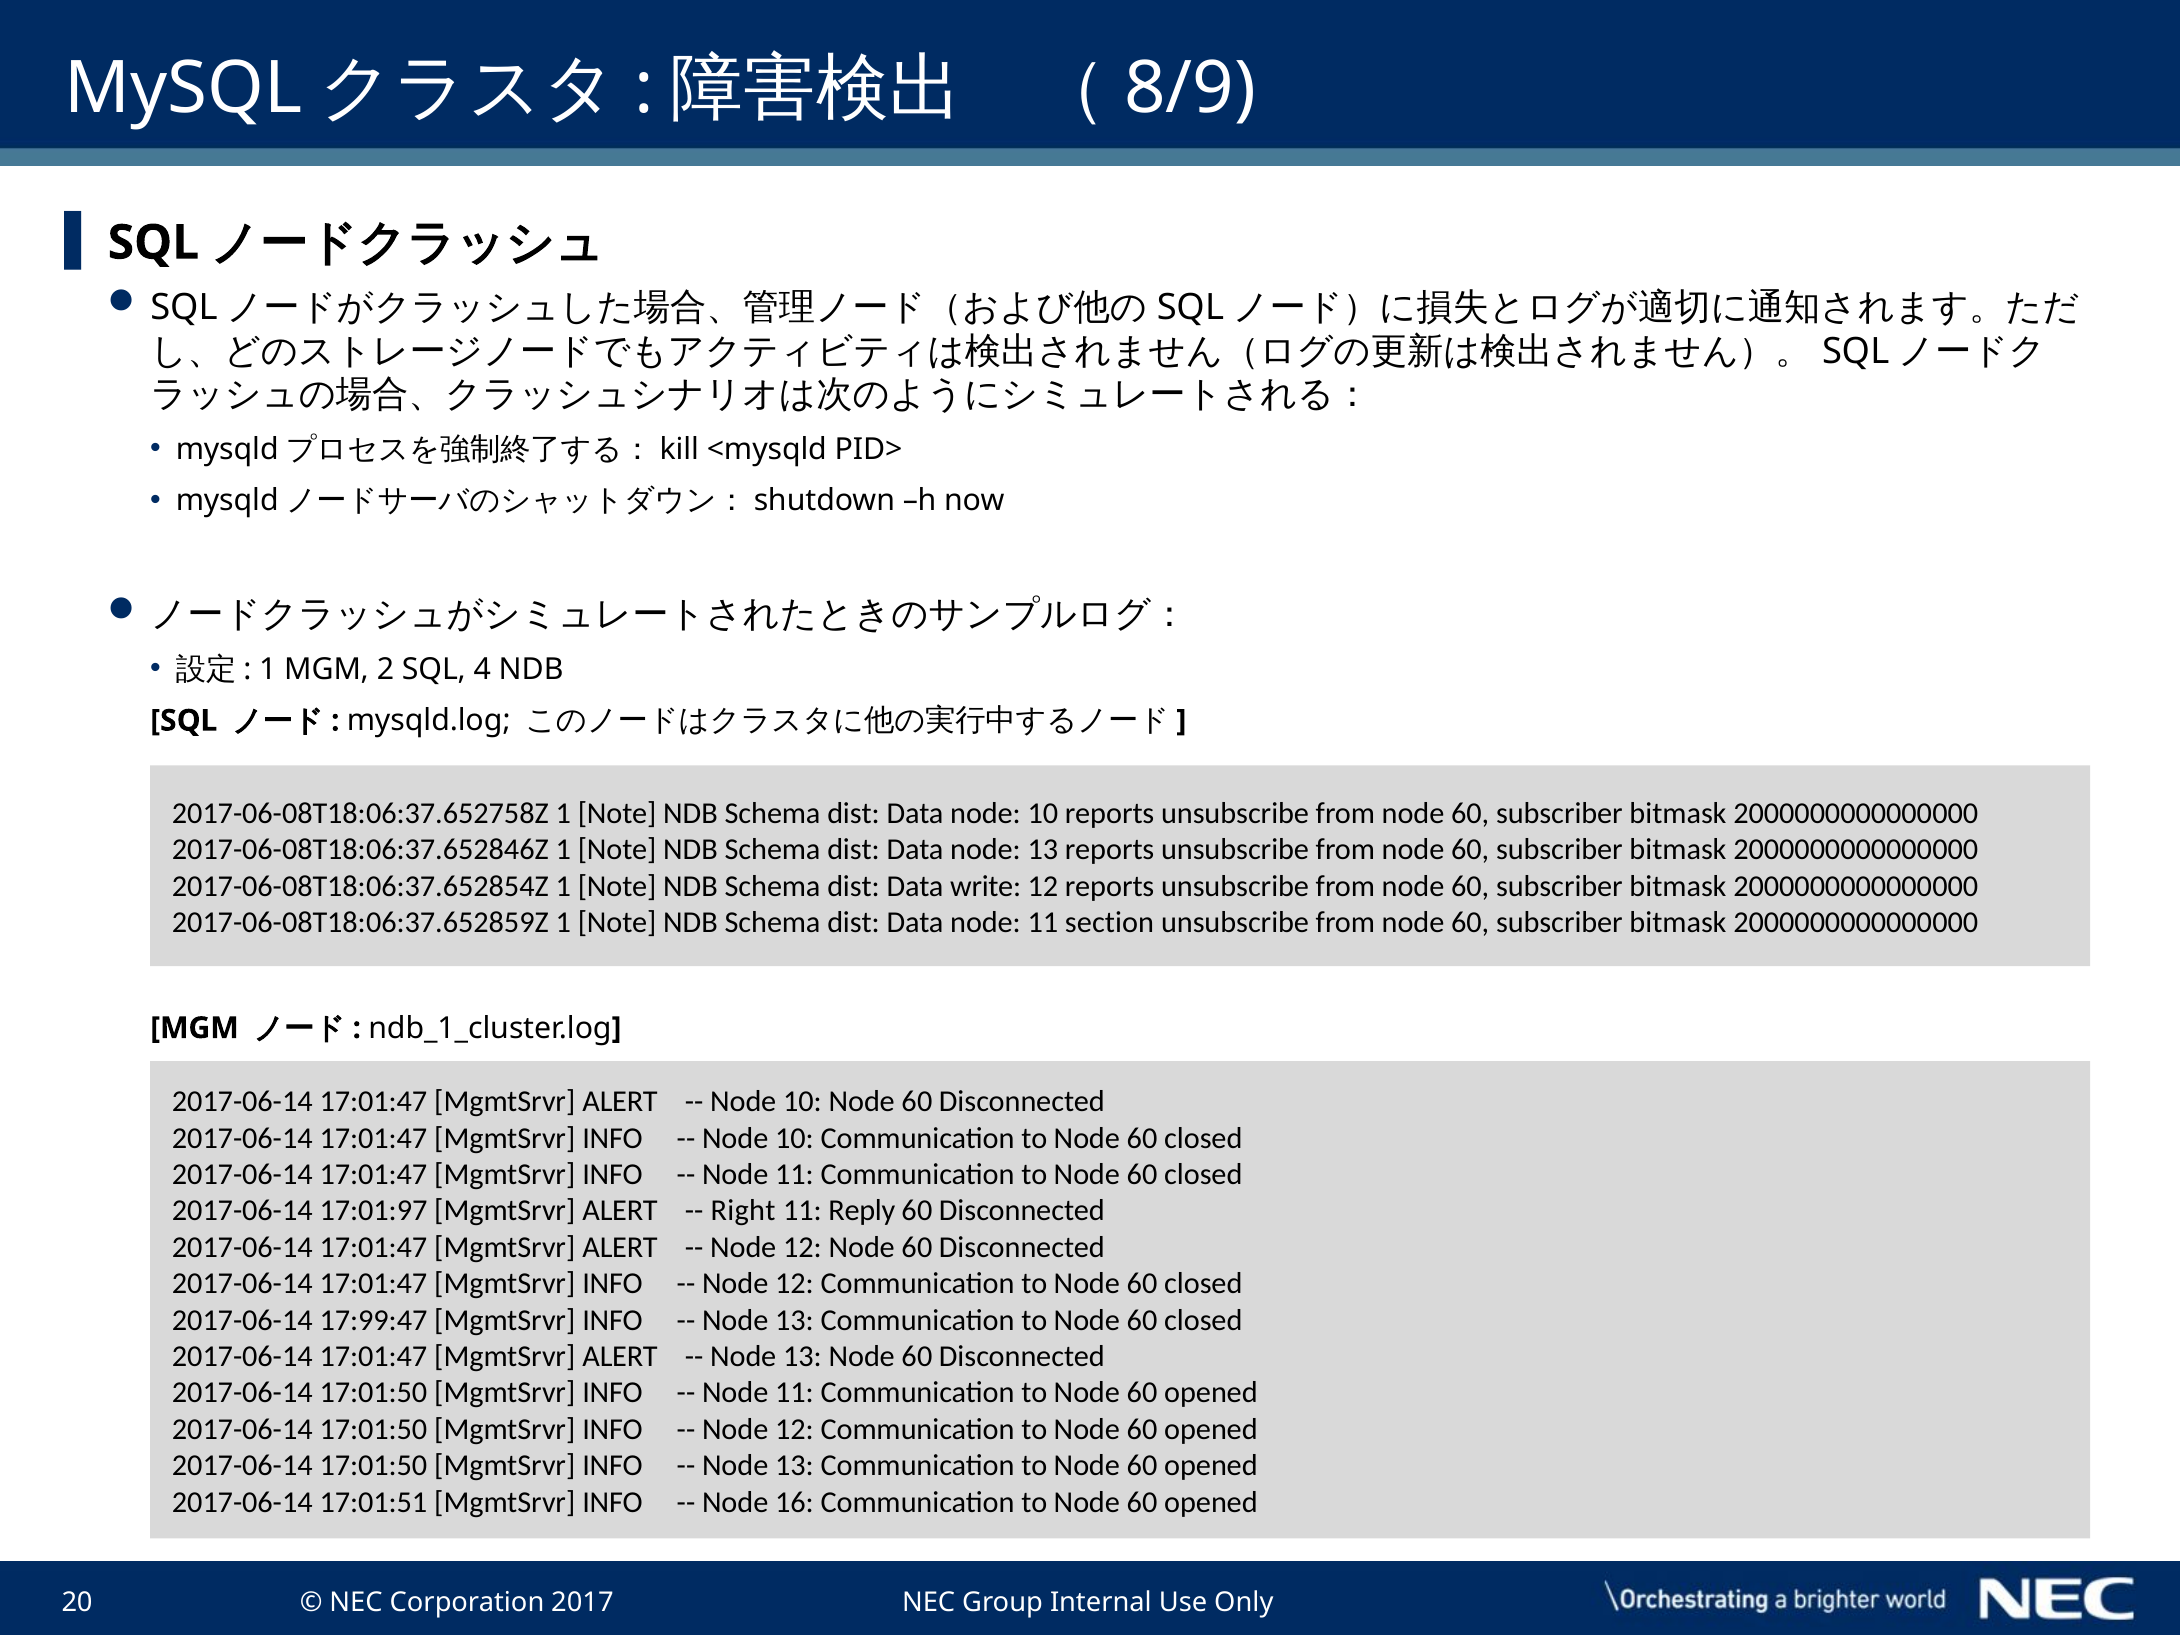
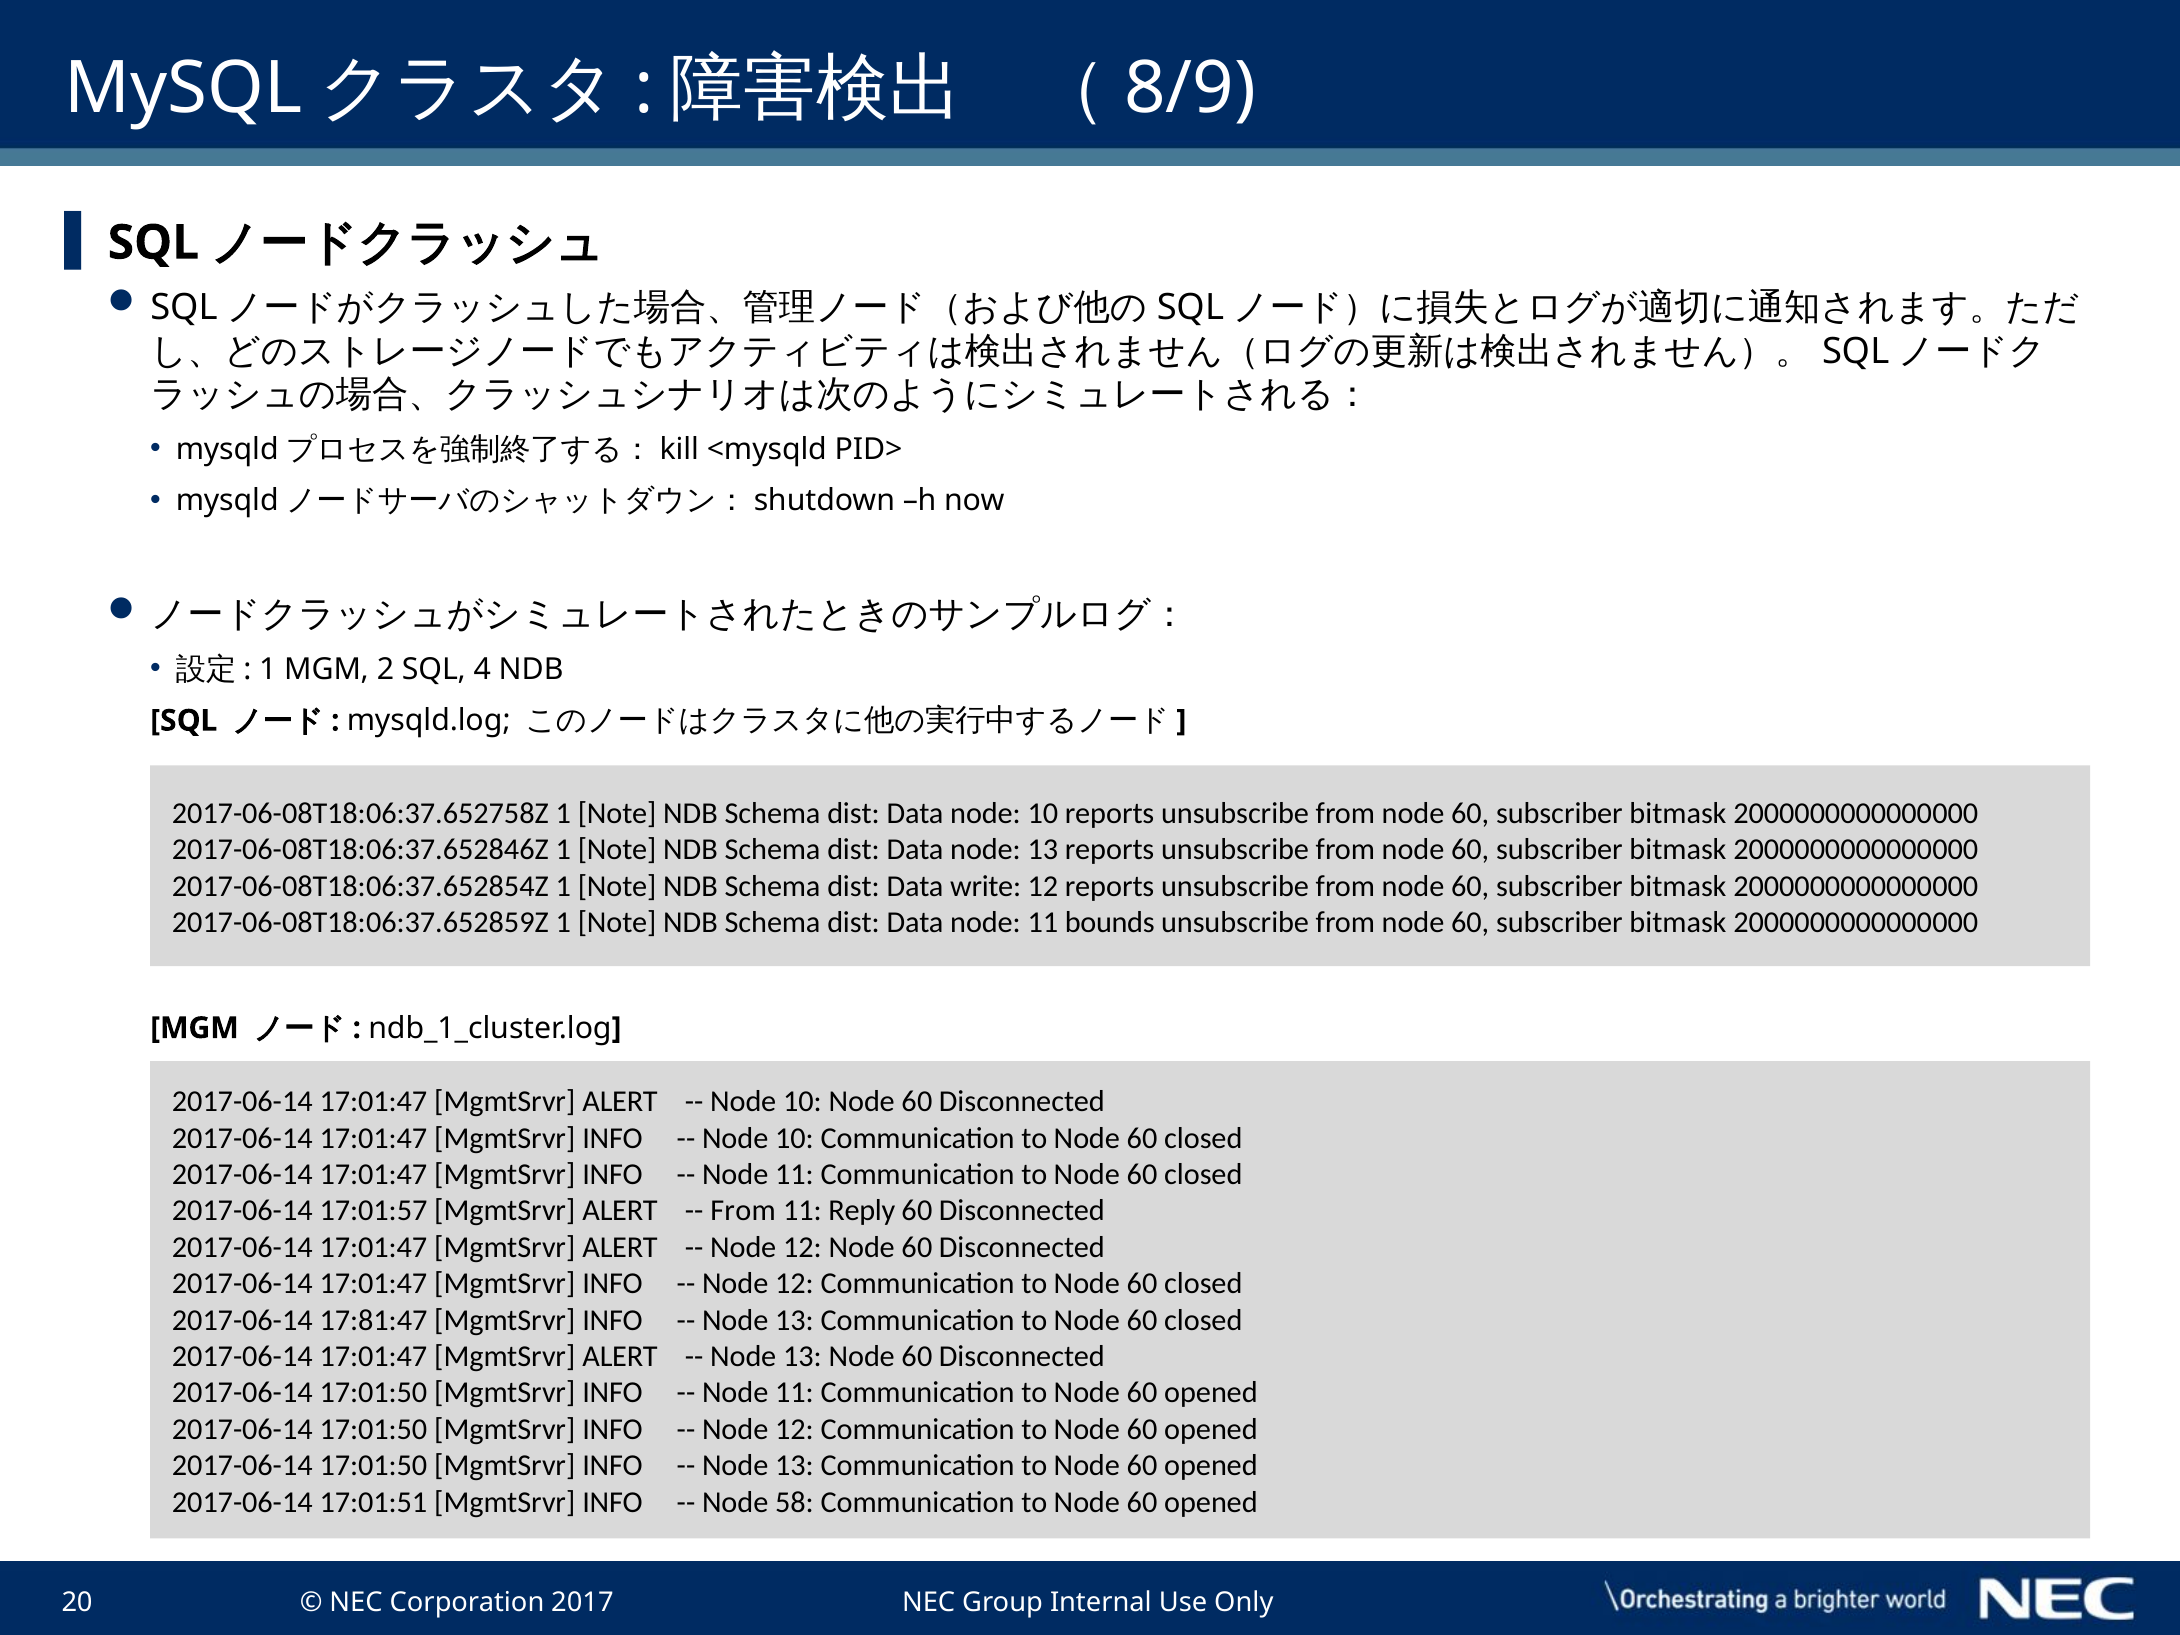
section: section -> bounds
17:01:97: 17:01:97 -> 17:01:57
Right at (743, 1211): Right -> From
17:99:47: 17:99:47 -> 17:81:47
16: 16 -> 58
